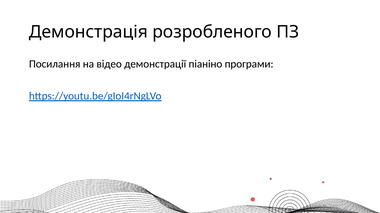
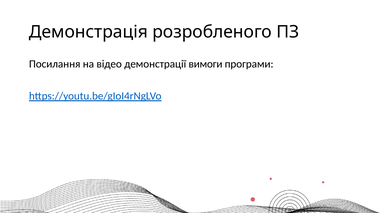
піаніно: піаніно -> вимоги
